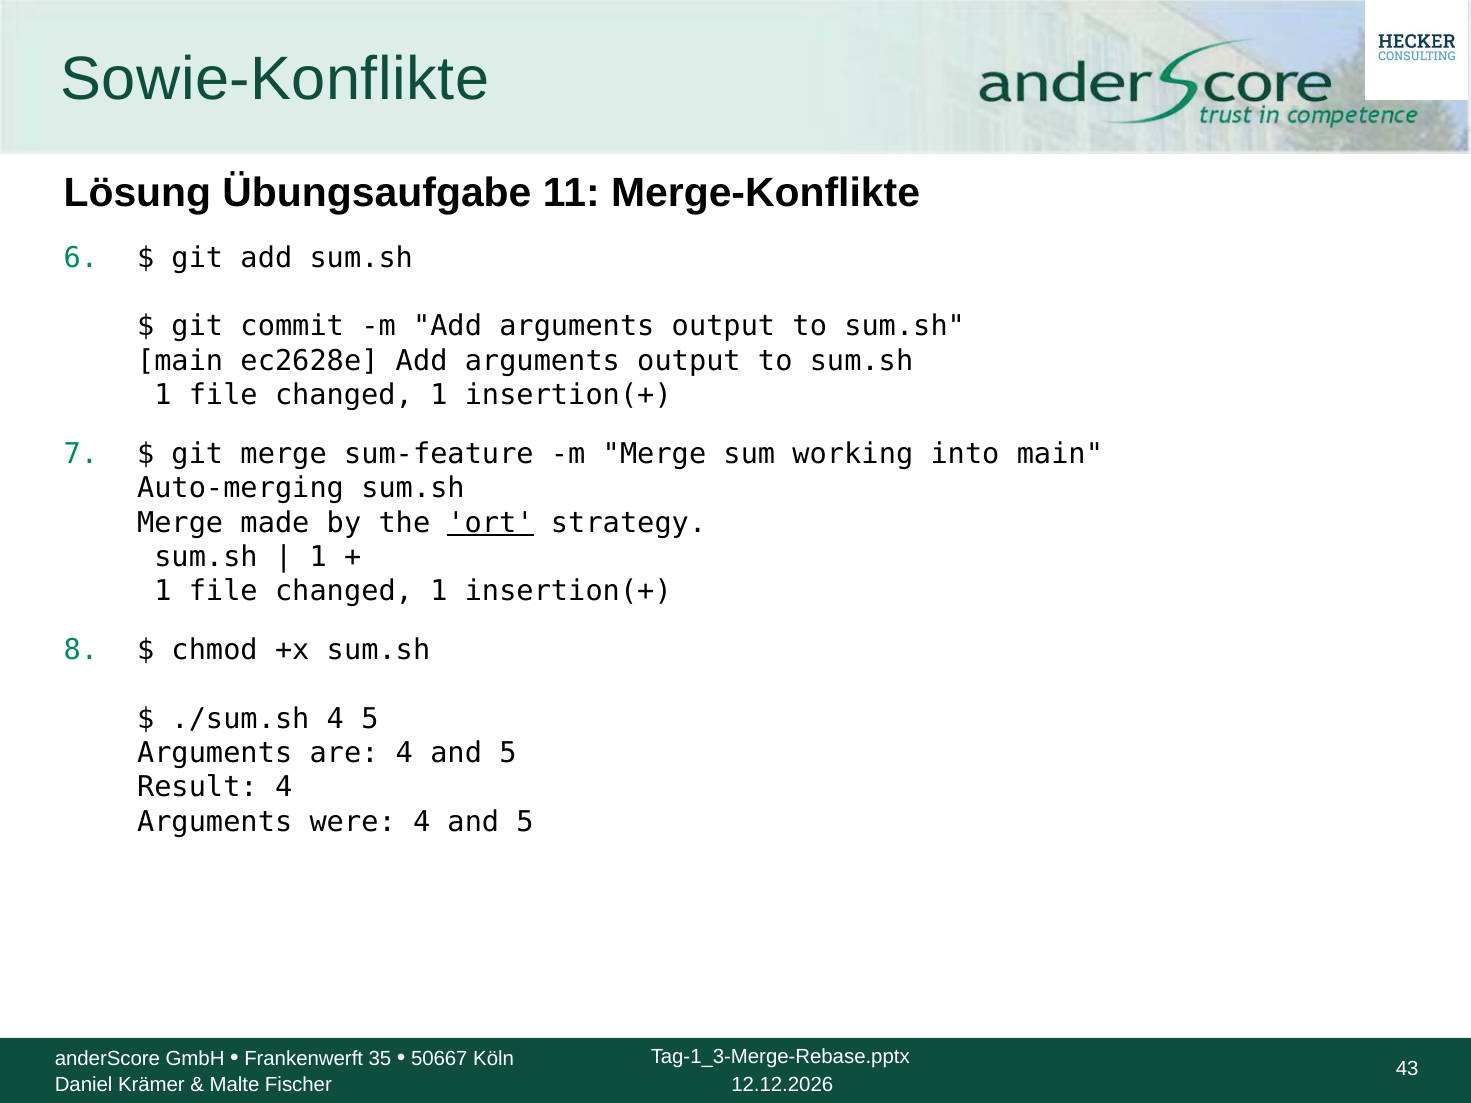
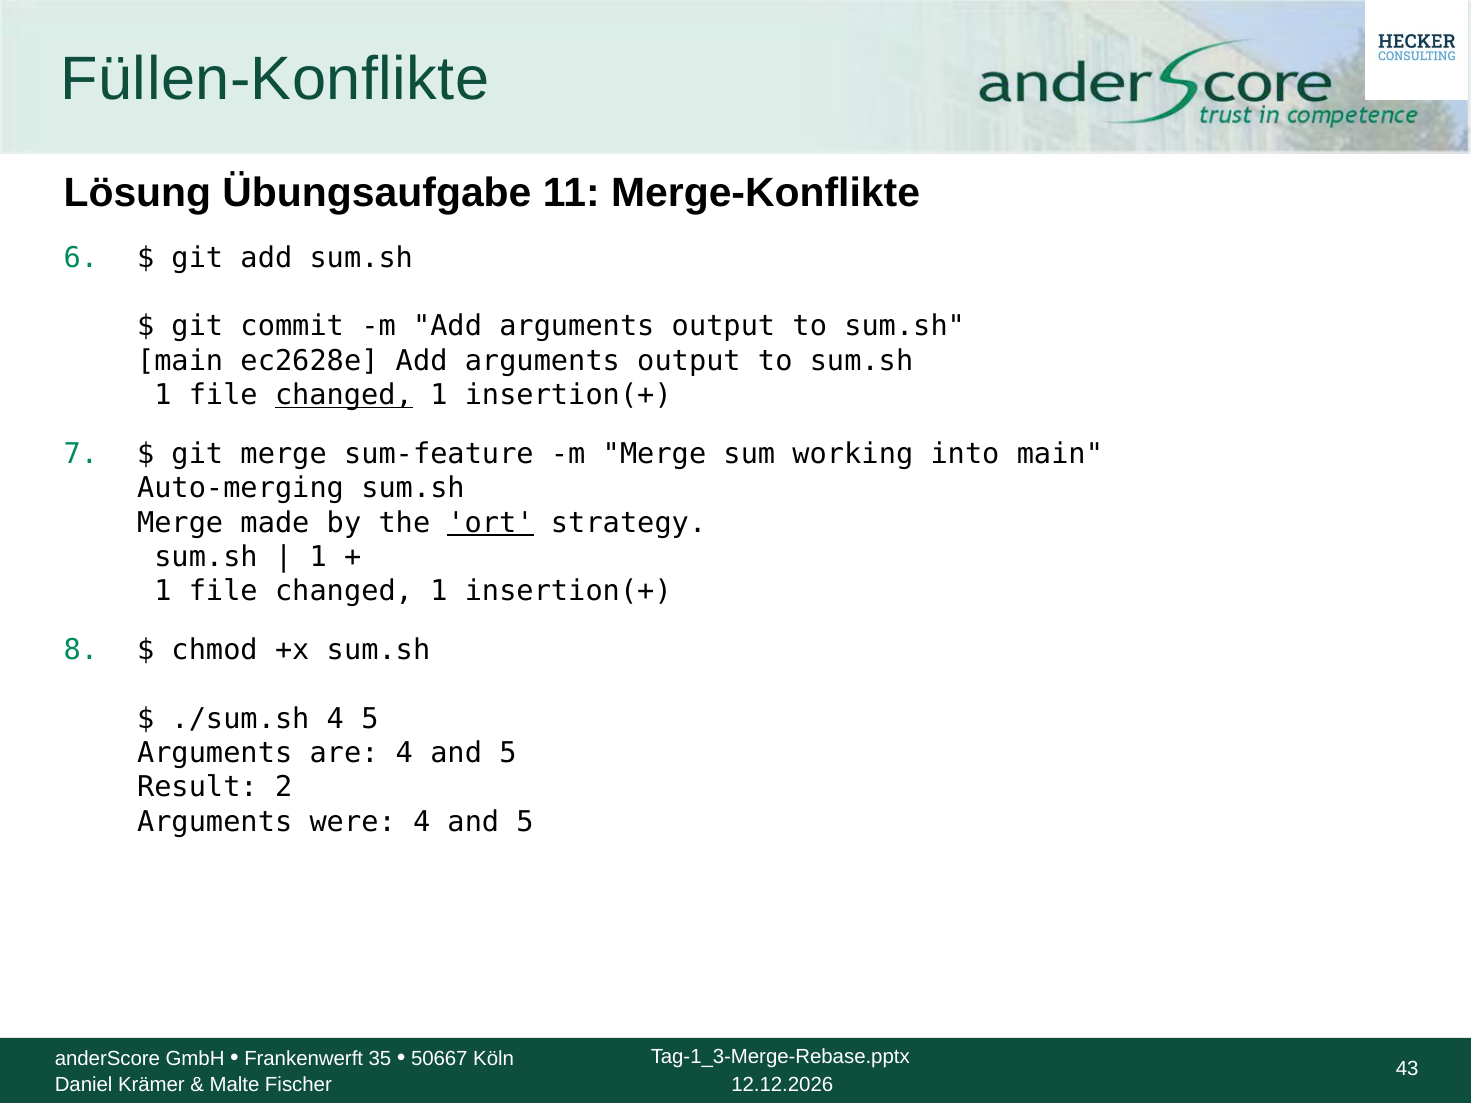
Sowie-Konflikte: Sowie-Konflikte -> Füllen-Konflikte
changed at (344, 395) underline: none -> present
Result 4: 4 -> 2
